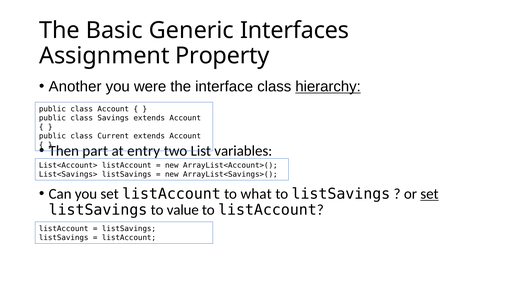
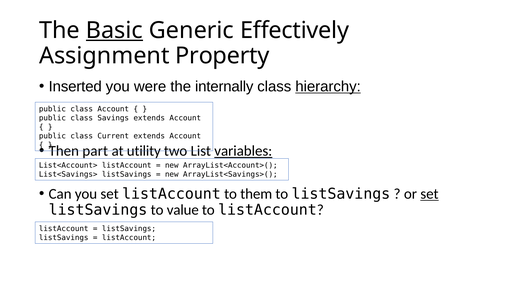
Basic underline: none -> present
Interfaces: Interfaces -> Effectively
Another: Another -> Inserted
interface: interface -> internally
entry: entry -> utility
variables underline: none -> present
what: what -> them
